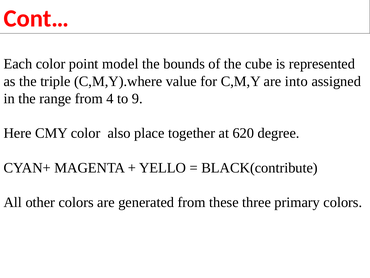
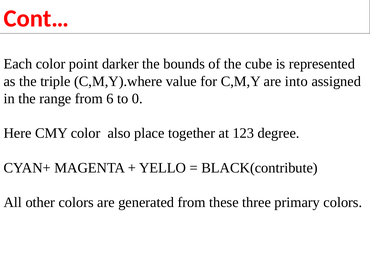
model: model -> darker
4: 4 -> 6
9: 9 -> 0
620: 620 -> 123
